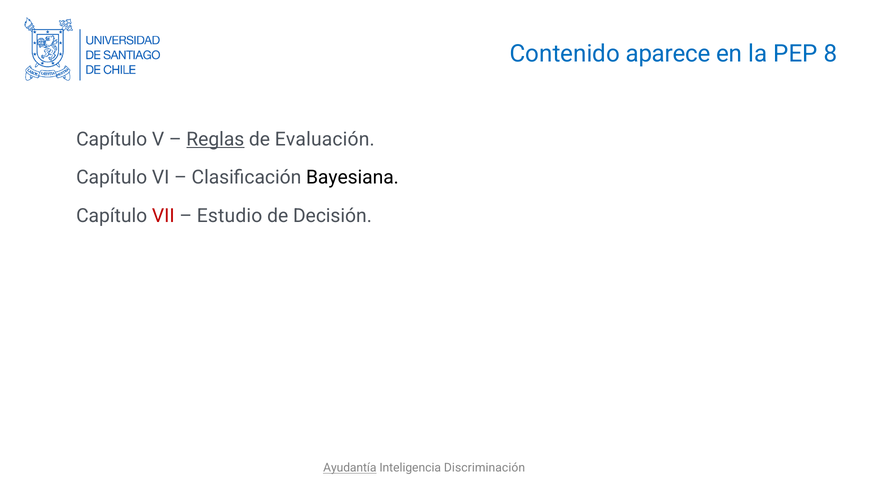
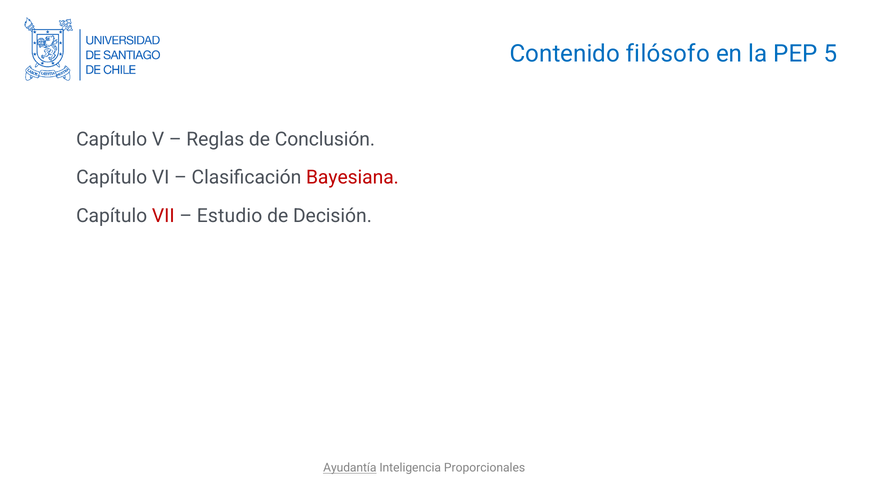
aparece: aparece -> filósofo
8: 8 -> 5
Reglas underline: present -> none
Evaluación: Evaluación -> Conclusión
Bayesiana colour: black -> red
Discriminación: Discriminación -> Proporcionales
